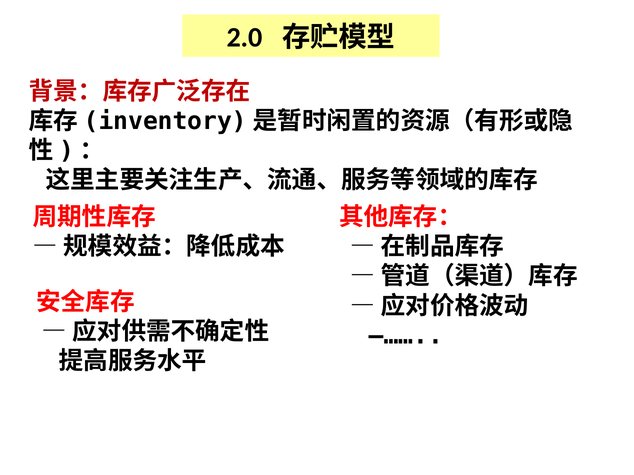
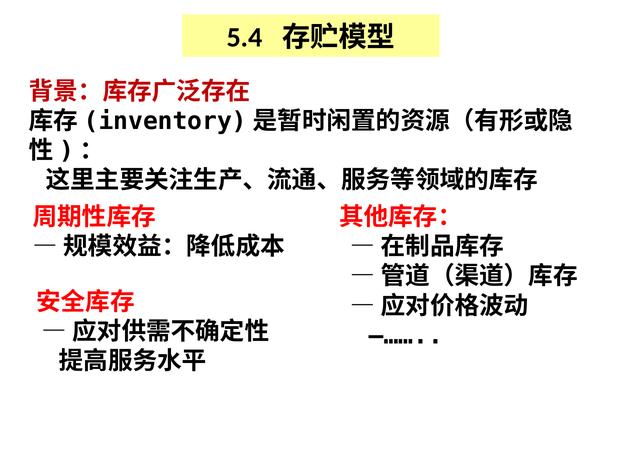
2.0: 2.0 -> 5.4
